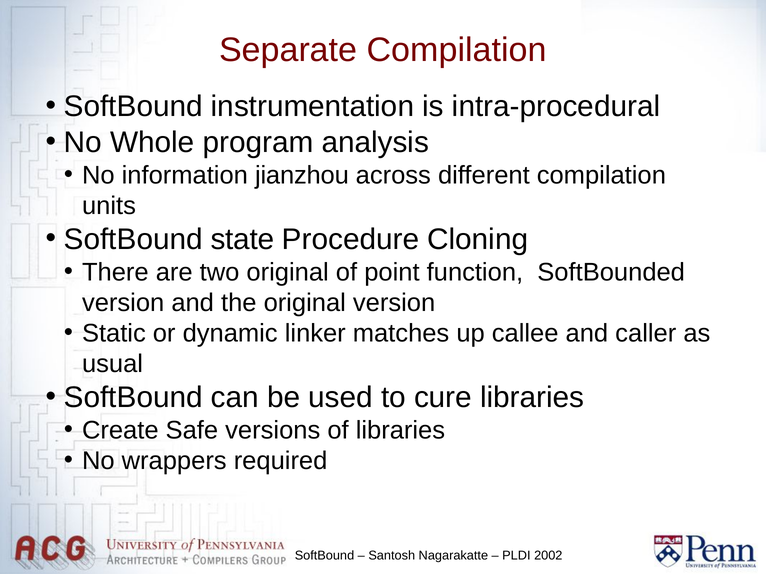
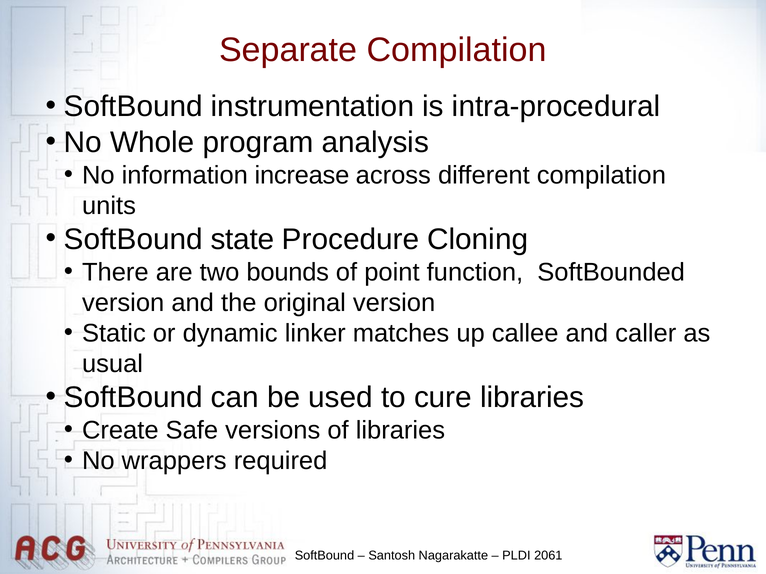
jianzhou: jianzhou -> increase
two original: original -> bounds
2002: 2002 -> 2061
